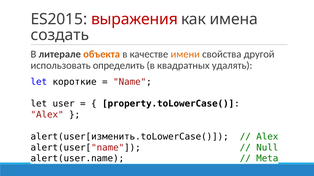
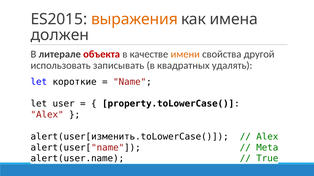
выражения colour: red -> orange
создать: создать -> должен
объекта colour: orange -> red
определить: определить -> записывать
Null: Null -> Meta
Meta: Meta -> True
